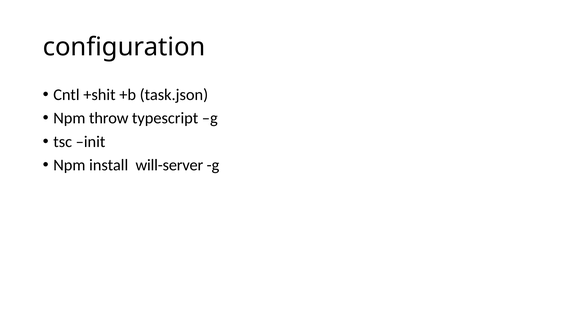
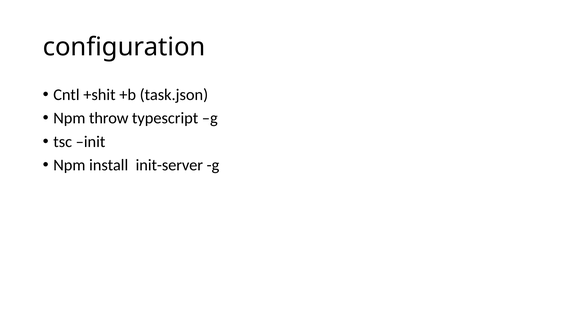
will-server: will-server -> init-server
